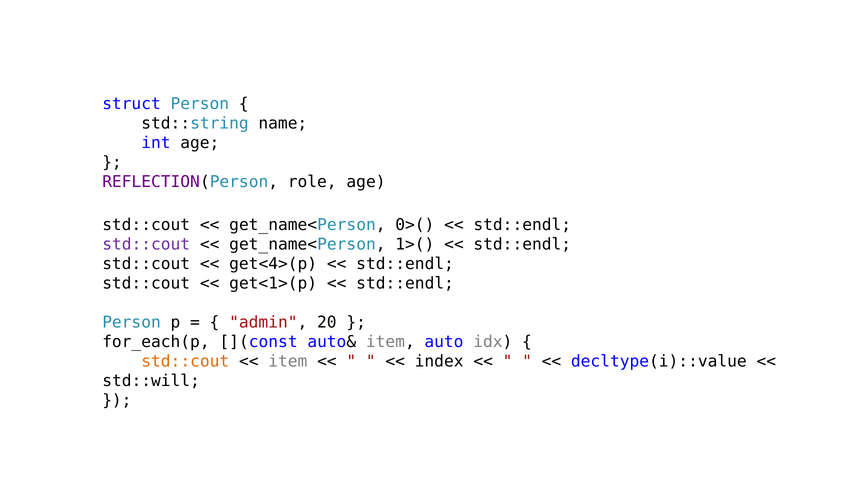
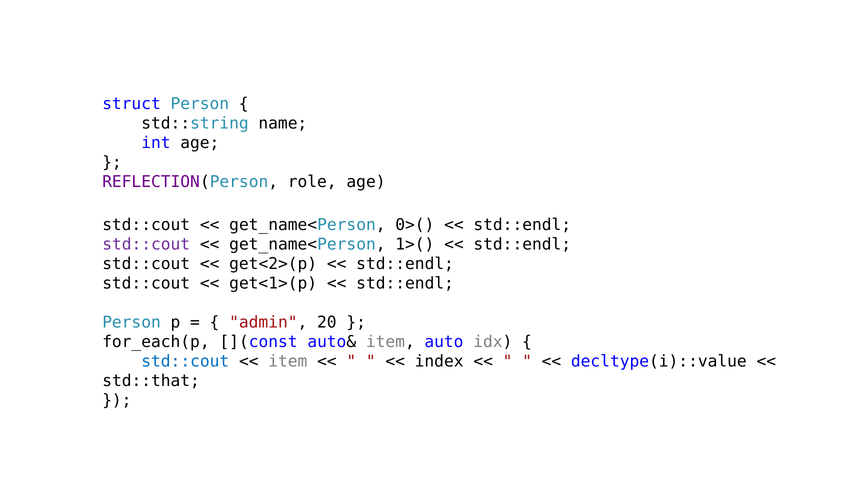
get<4>(p: get<4>(p -> get<2>(p
std::cout at (185, 362) colour: orange -> blue
std::will: std::will -> std::that
